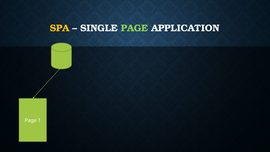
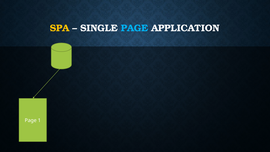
PAGE at (135, 28) colour: light green -> light blue
